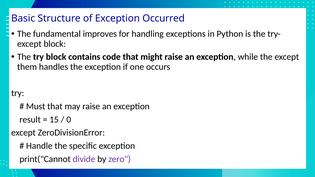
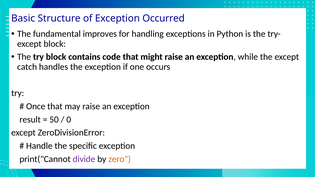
them: them -> catch
Must: Must -> Once
15: 15 -> 50
zero colour: purple -> orange
